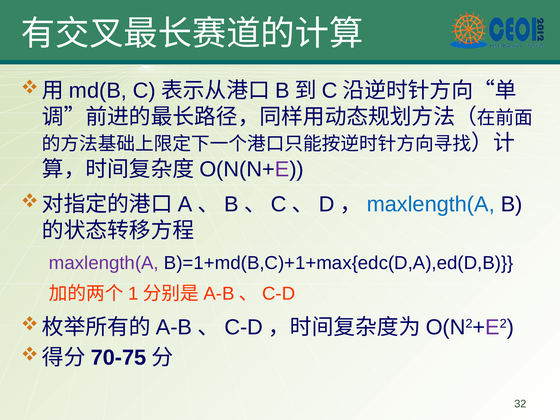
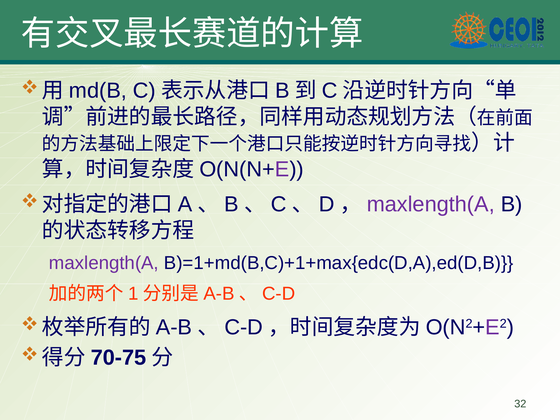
maxlength(A at (431, 204) colour: blue -> purple
